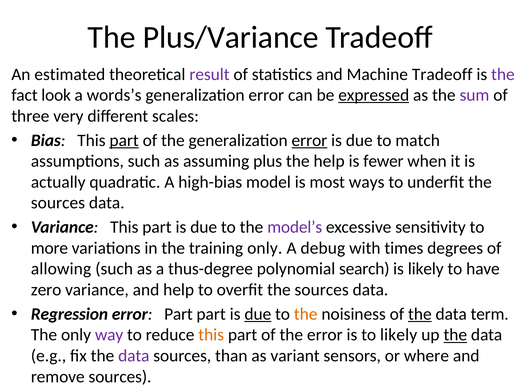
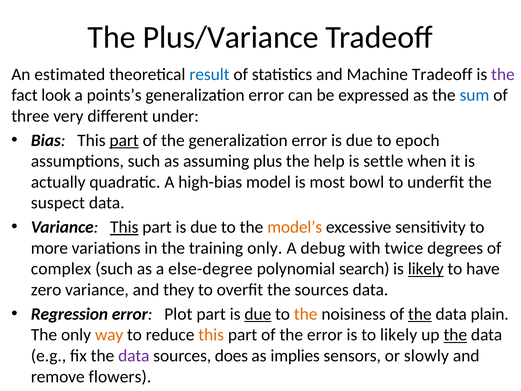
result colour: purple -> blue
words’s: words’s -> points’s
expressed underline: present -> none
sum colour: purple -> blue
scales: scales -> under
error at (309, 140) underline: present -> none
match: match -> epoch
fewer: fewer -> settle
ways: ways -> bowl
sources at (58, 203): sources -> suspect
This at (124, 227) underline: none -> present
model’s colour: purple -> orange
times: times -> twice
allowing: allowing -> complex
thus-degree: thus-degree -> else-degree
likely at (426, 269) underline: none -> present
and help: help -> they
error Part: Part -> Plot
term: term -> plain
way colour: purple -> orange
than: than -> does
variant: variant -> implies
where: where -> slowly
remove sources: sources -> flowers
